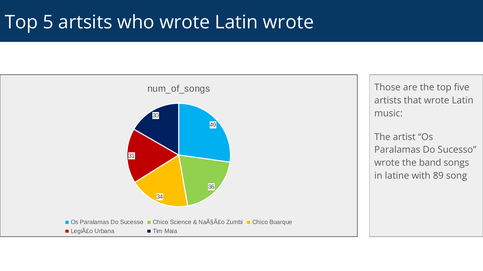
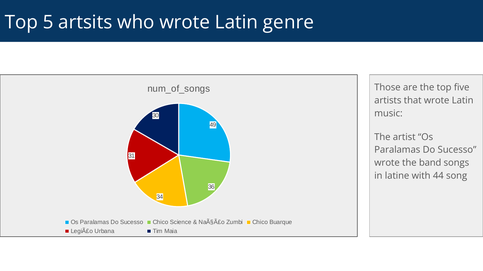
Latin wrote: wrote -> genre
89: 89 -> 44
